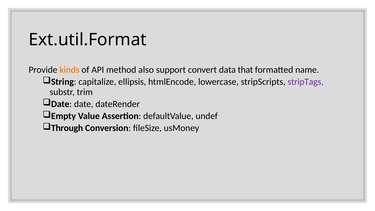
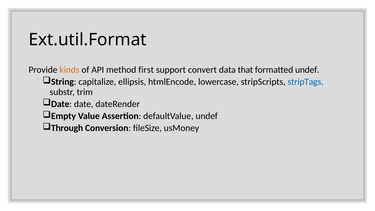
also: also -> first
formatted name: name -> undef
stripTags colour: purple -> blue
